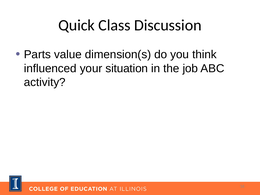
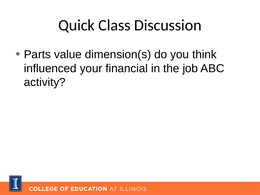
situation: situation -> financial
